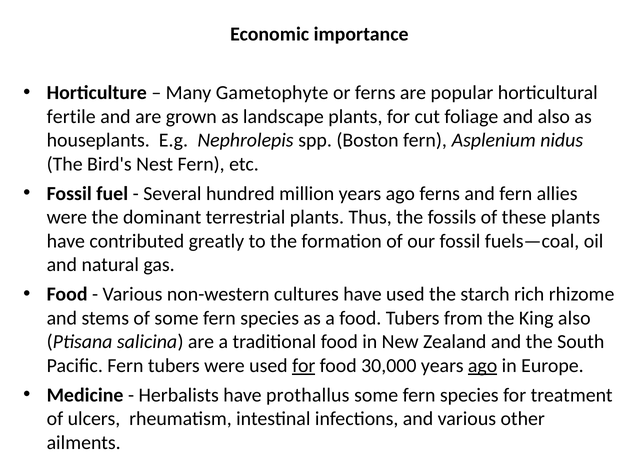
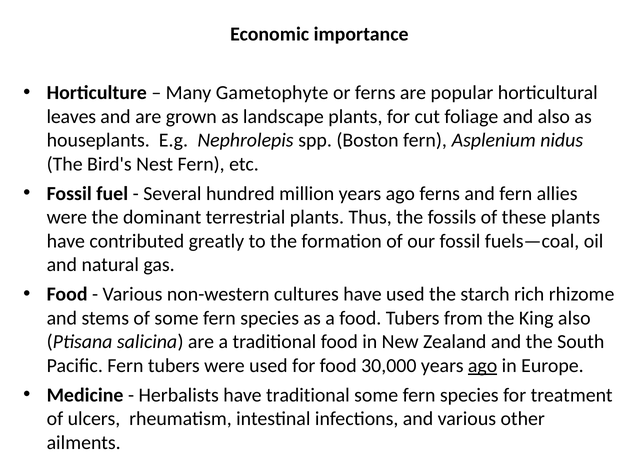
fertile: fertile -> leaves
for at (304, 366) underline: present -> none
have prothallus: prothallus -> traditional
